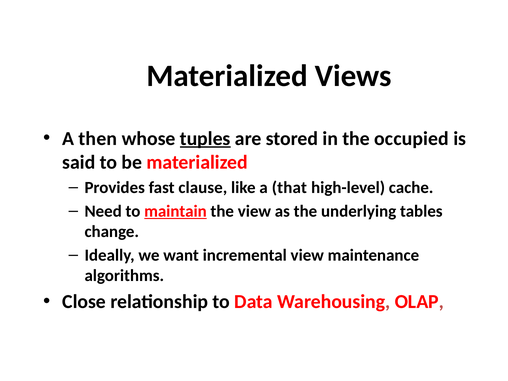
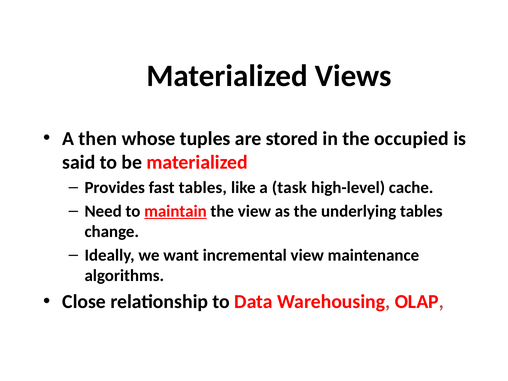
tuples underline: present -> none
fast clause: clause -> tables
that: that -> task
